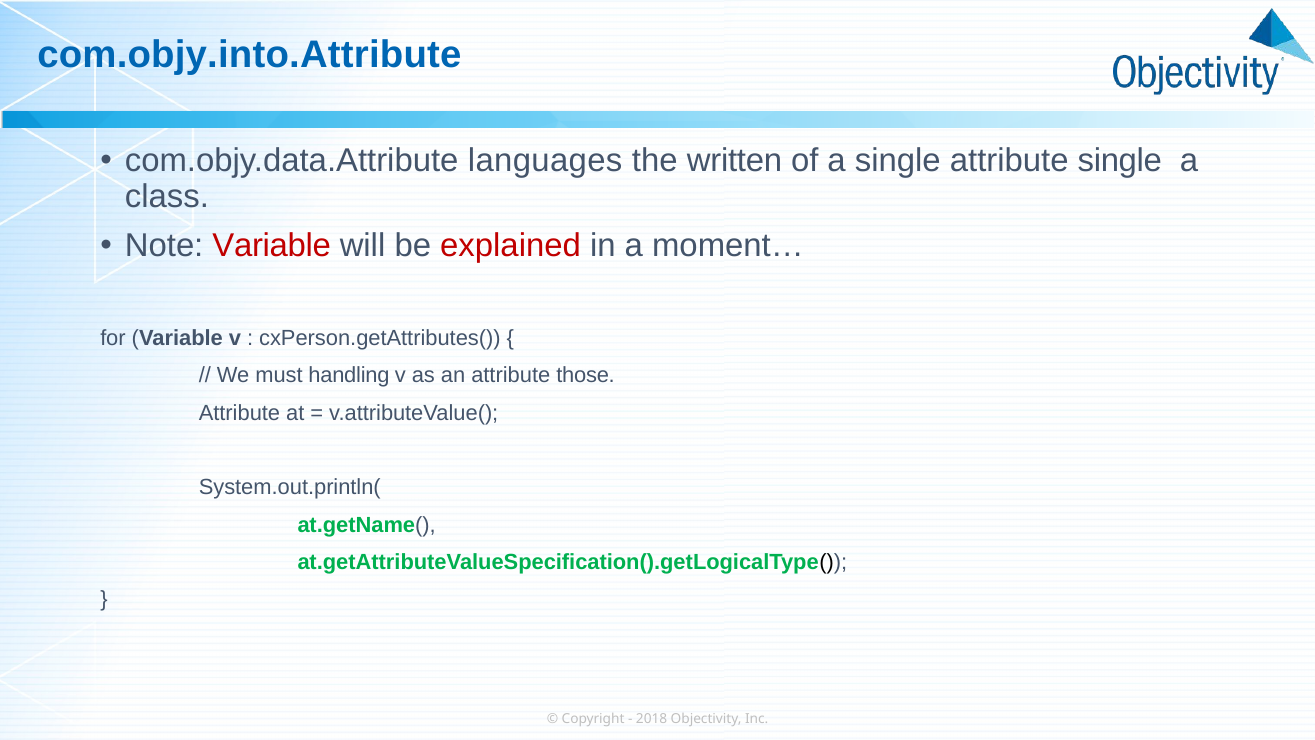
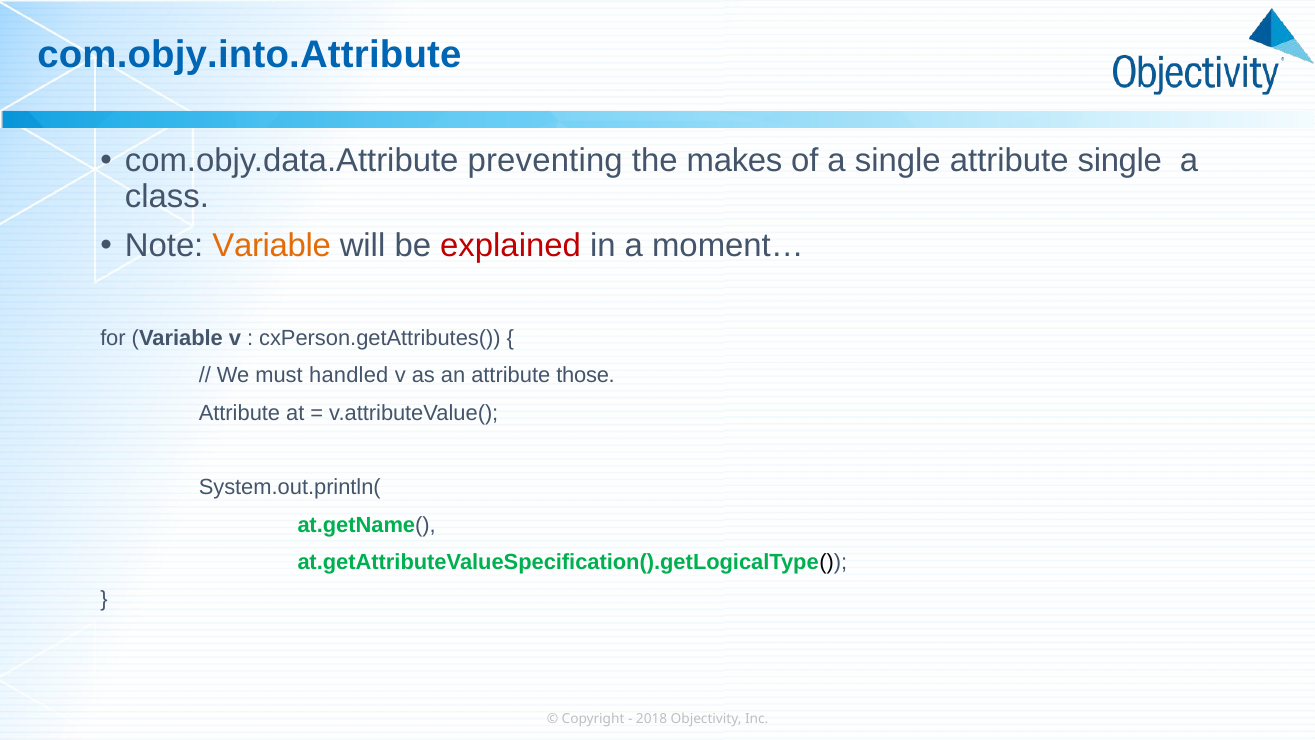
languages: languages -> preventing
written: written -> makes
Variable at (272, 246) colour: red -> orange
handling: handling -> handled
